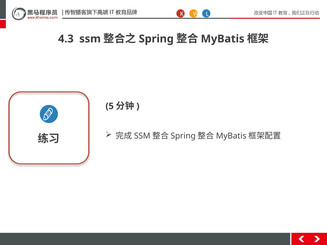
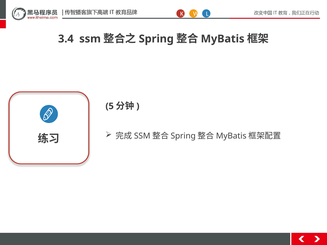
4.3: 4.3 -> 3.4
